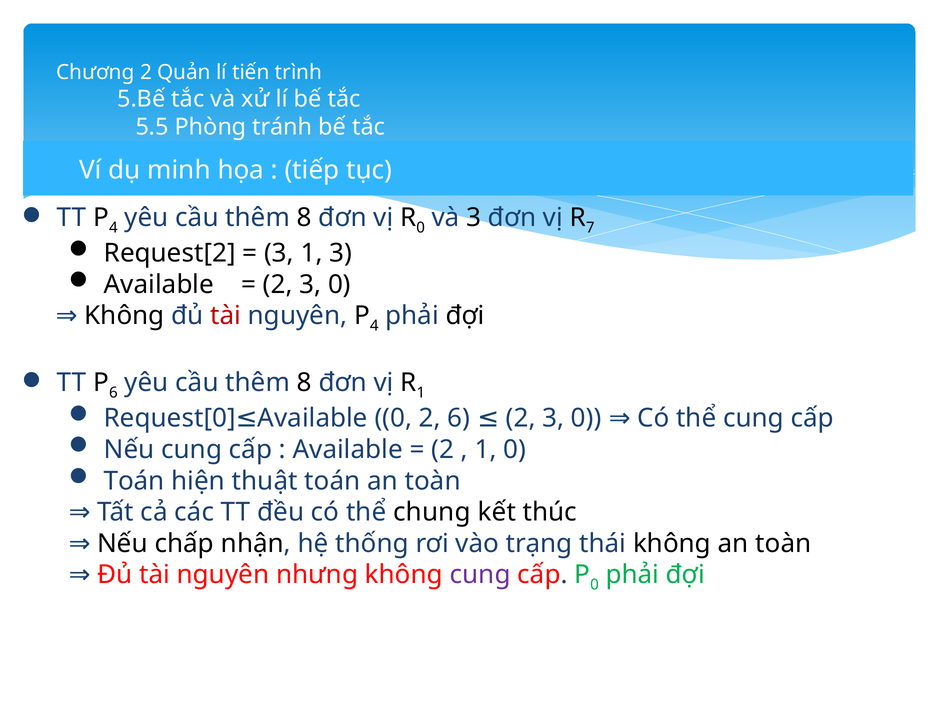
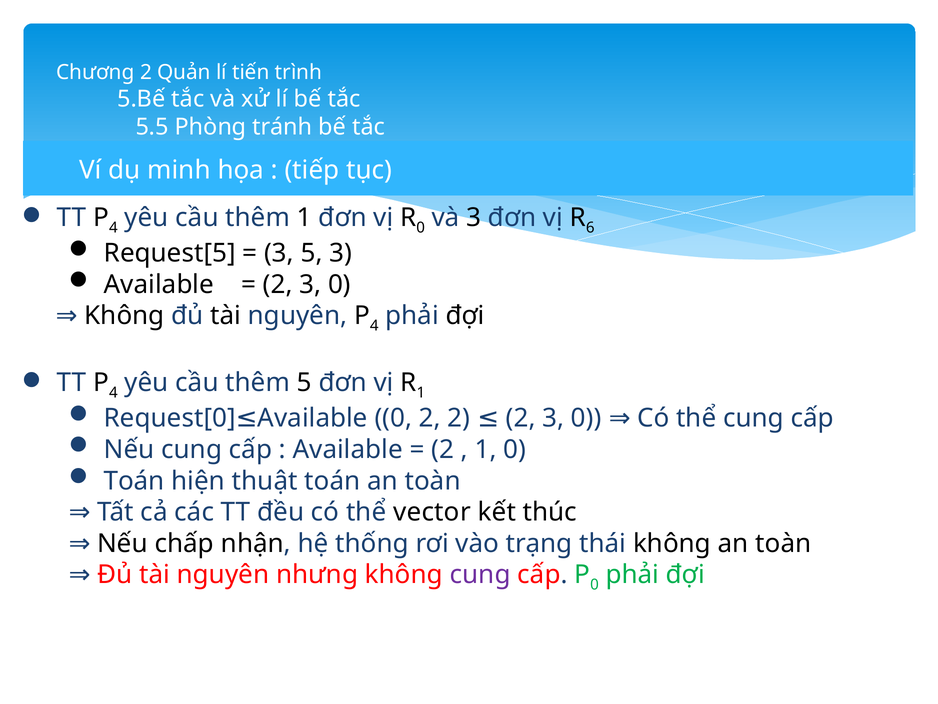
8 at (304, 217): 8 -> 1
7: 7 -> 6
Request[2: Request[2 -> Request[5
3 1: 1 -> 5
tài at (226, 316) colour: red -> black
6 at (113, 393): 6 -> 4
8 at (304, 382): 8 -> 5
0 2 6: 6 -> 2
chung: chung -> vector
